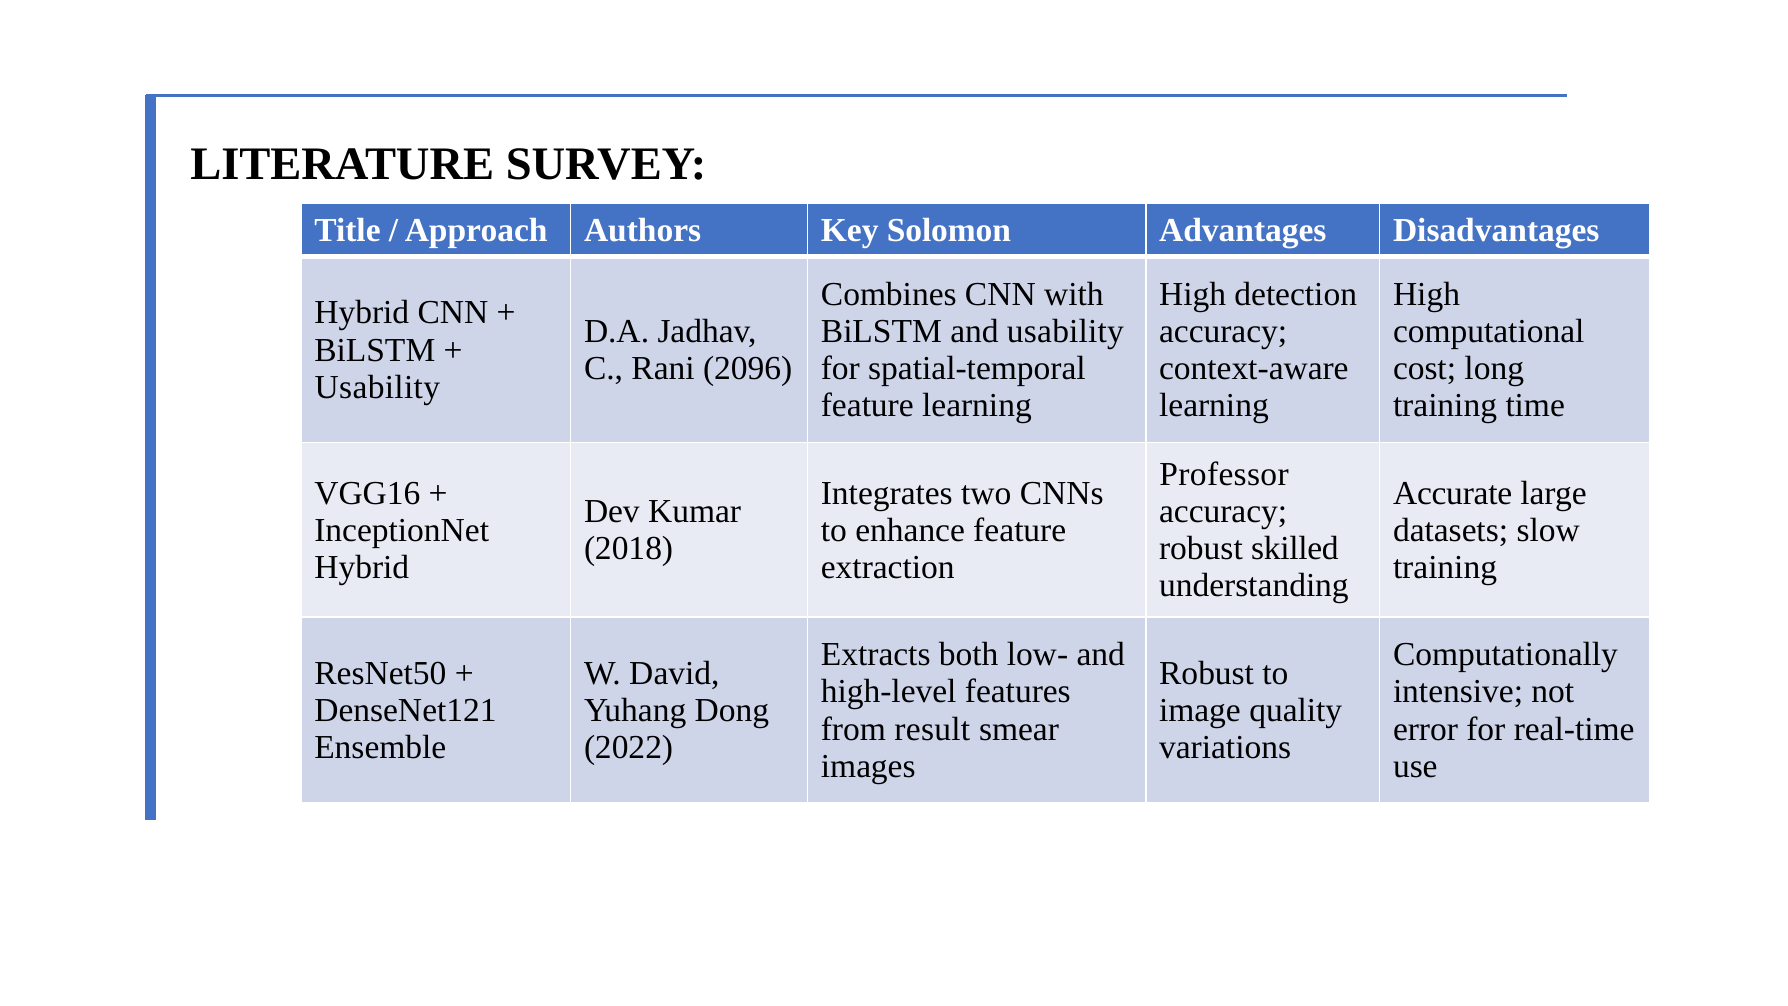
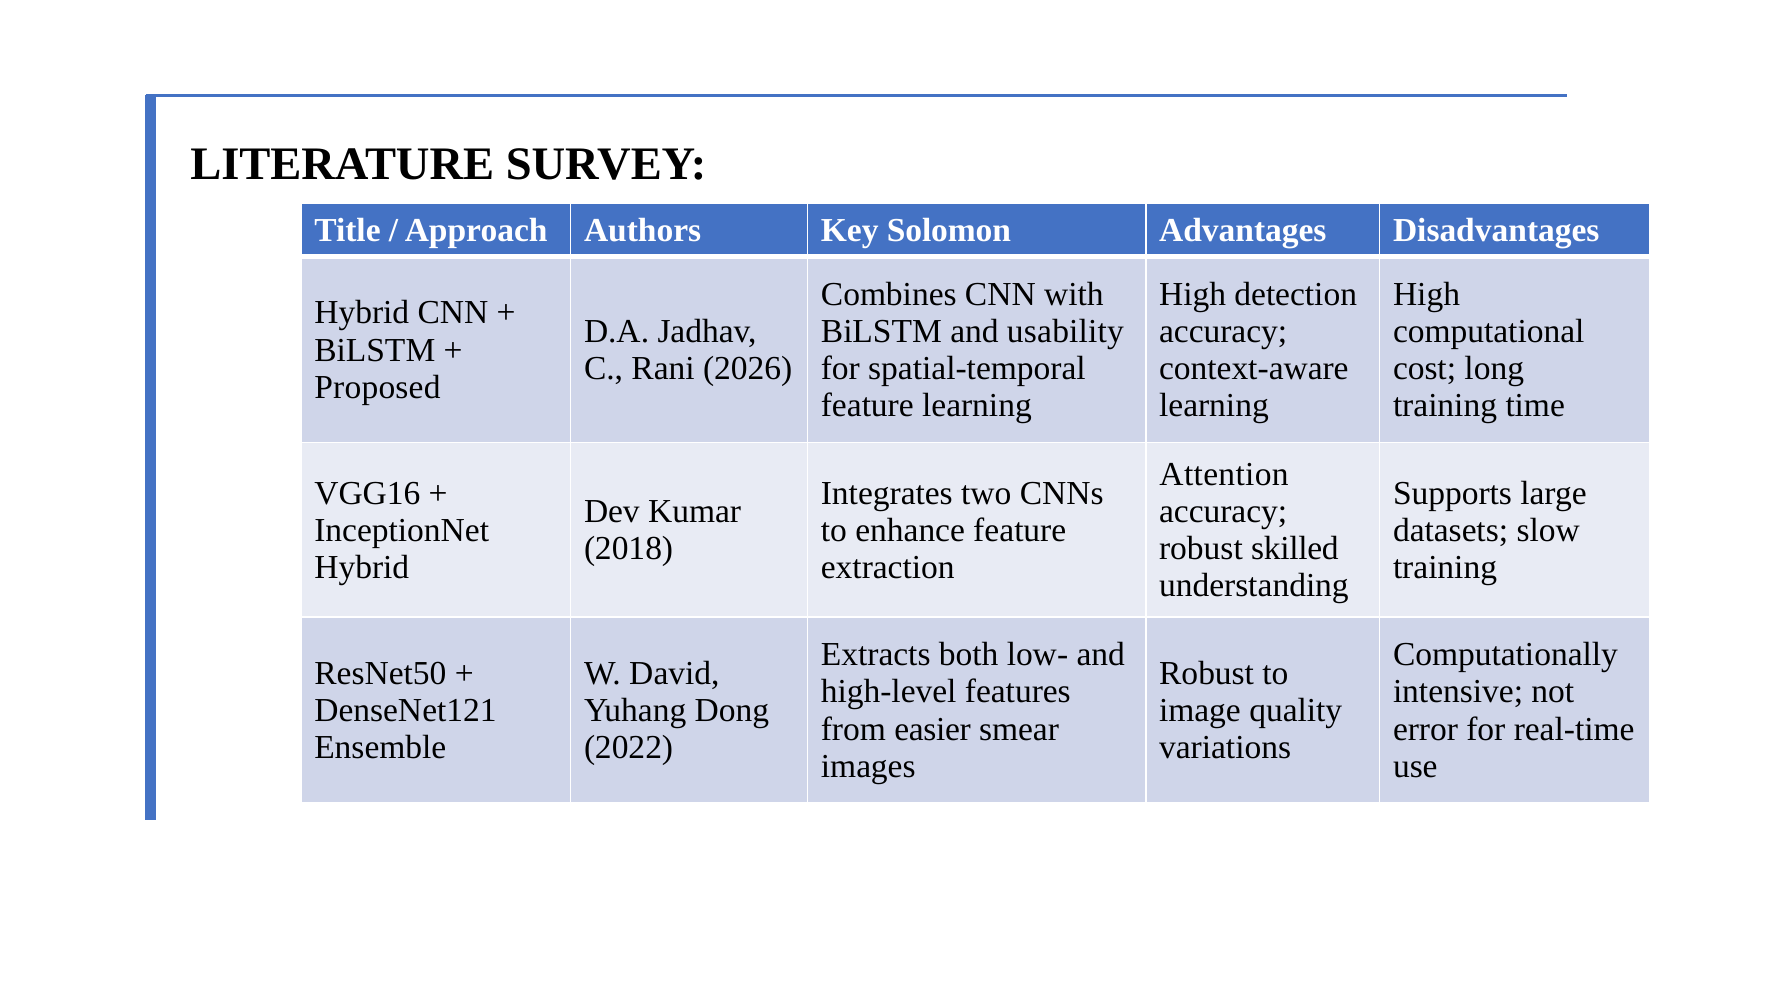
2096: 2096 -> 2026
Usability at (377, 387): Usability -> Proposed
Professor: Professor -> Attention
Accurate: Accurate -> Supports
result: result -> easier
